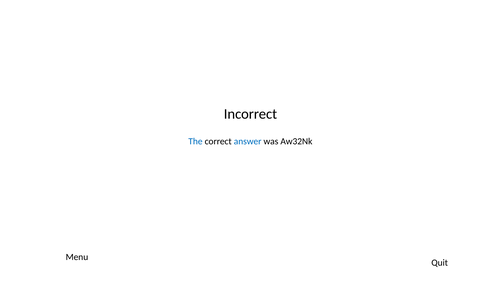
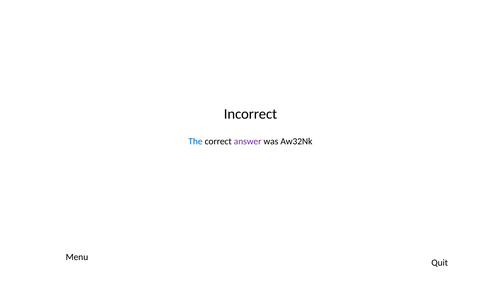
answer colour: blue -> purple
